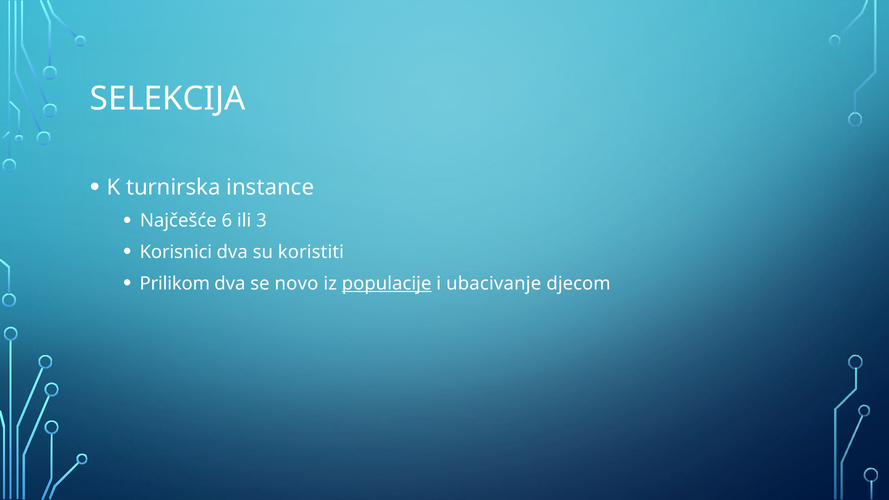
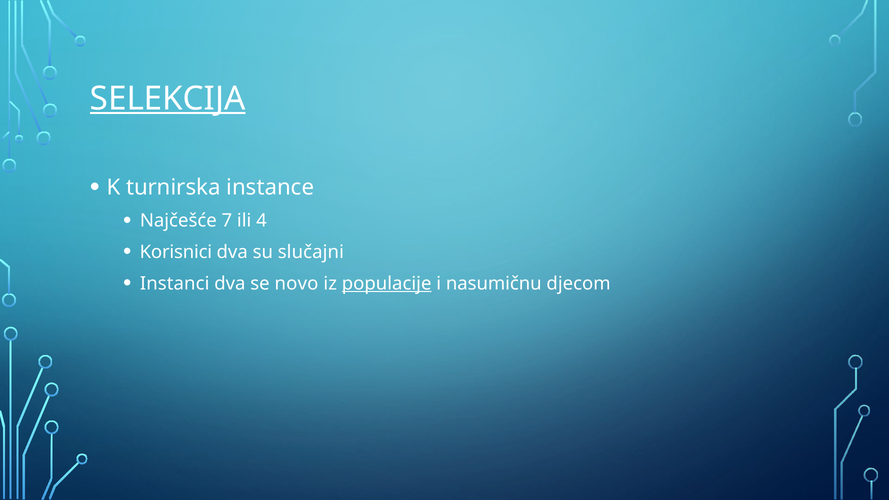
SELEKCIJA underline: none -> present
6: 6 -> 7
3: 3 -> 4
koristiti: koristiti -> slučajni
Prilikom: Prilikom -> Instanci
ubacivanje: ubacivanje -> nasumičnu
